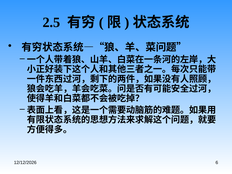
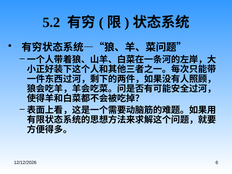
2.5: 2.5 -> 5.2
